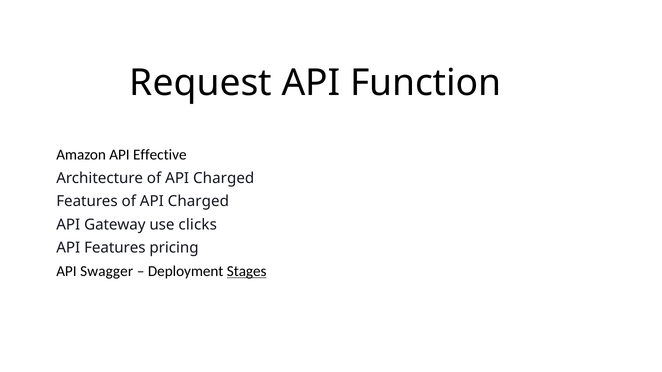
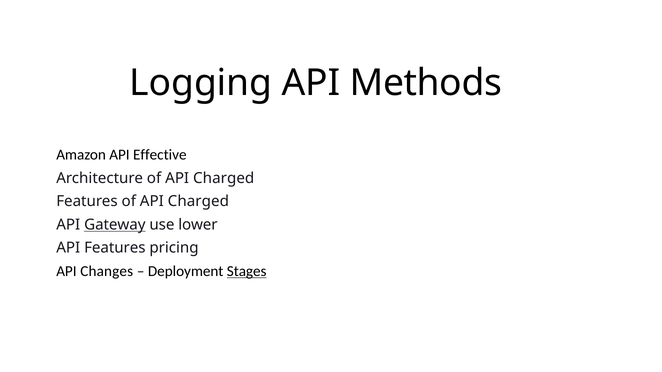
Request: Request -> Logging
Function: Function -> Methods
Gateway underline: none -> present
clicks: clicks -> lower
Swagger: Swagger -> Changes
